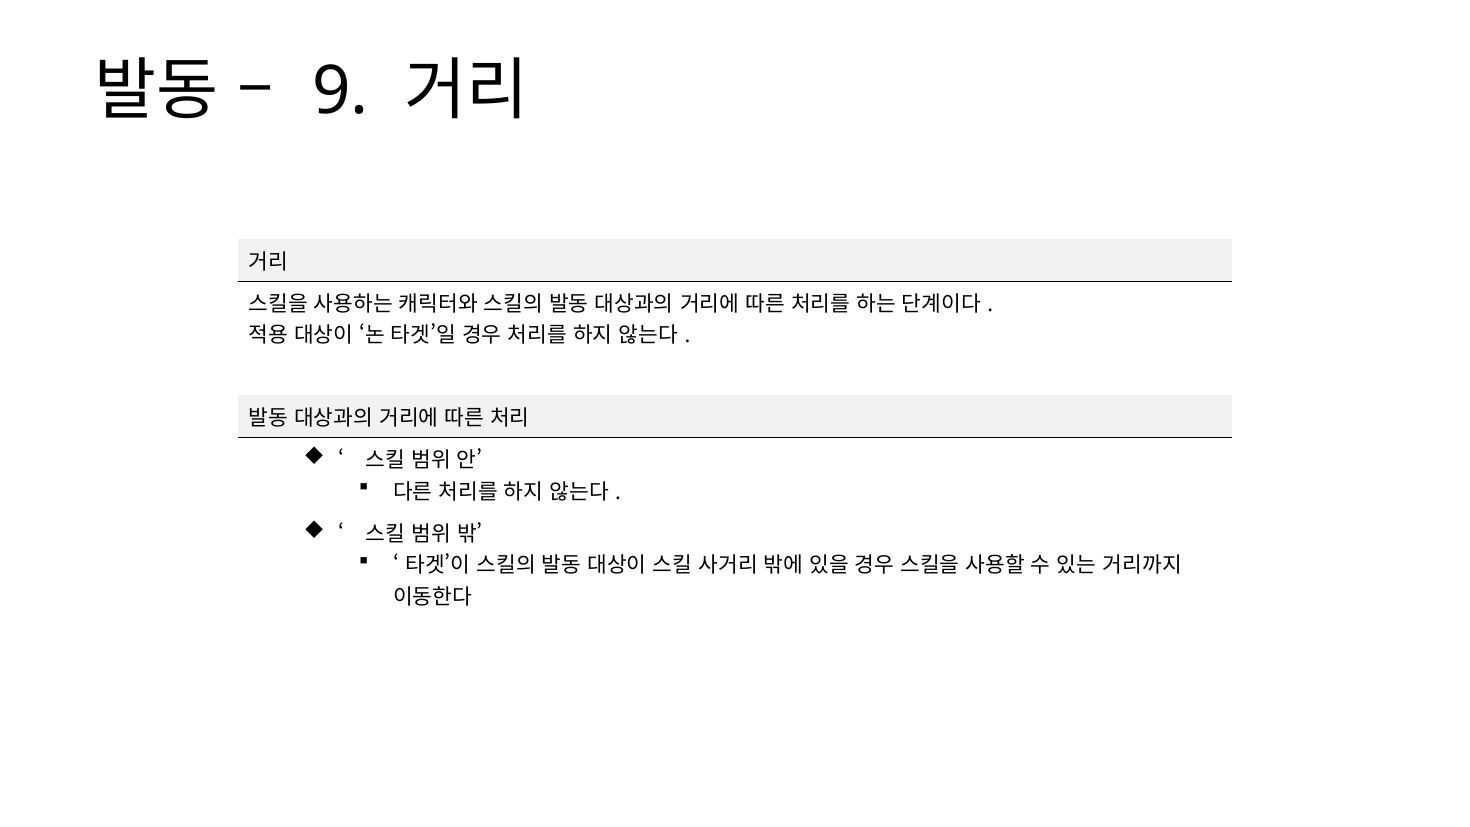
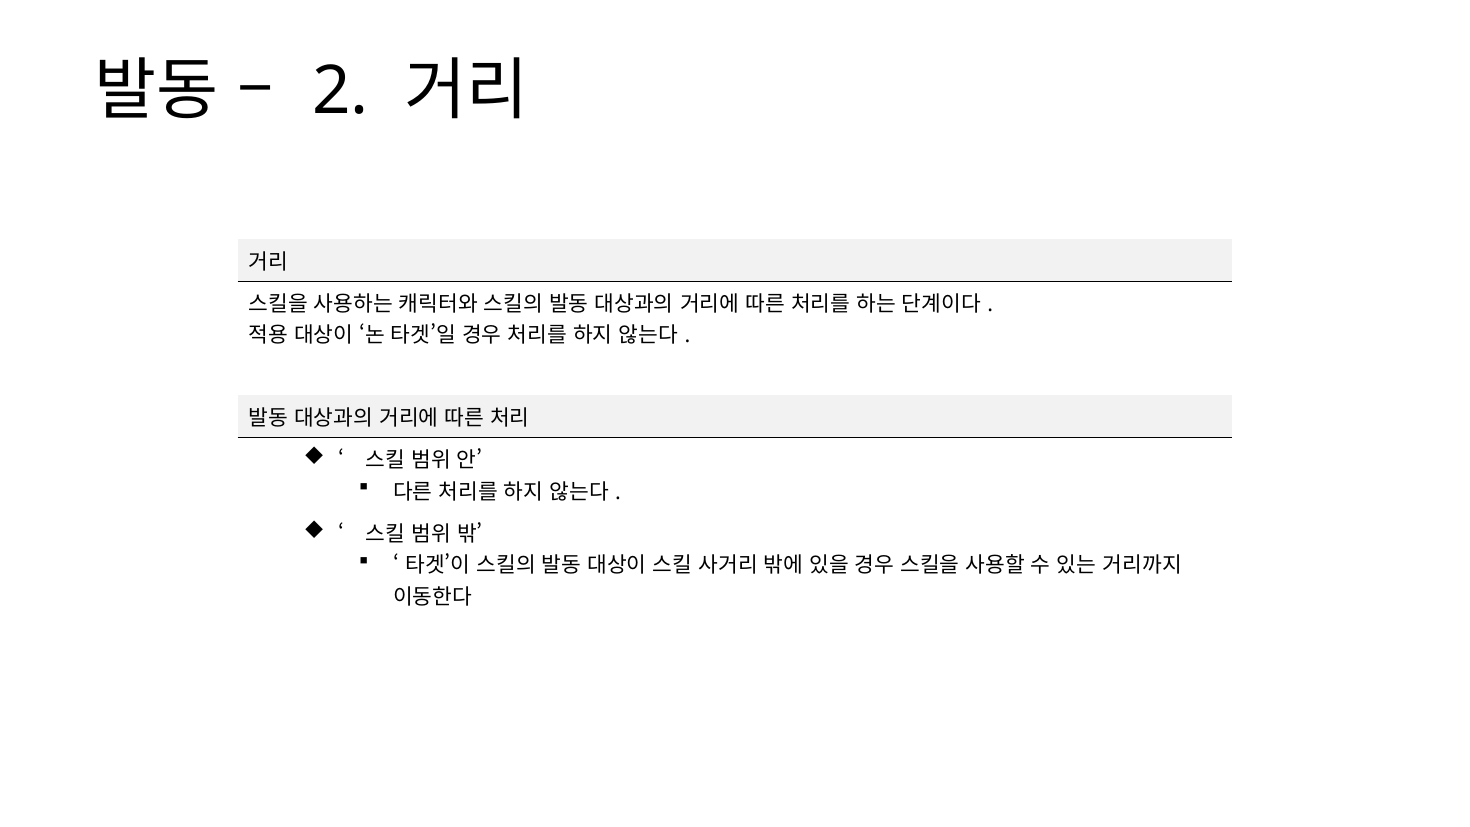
9: 9 -> 2
